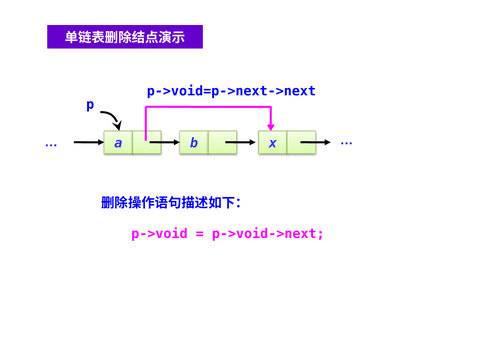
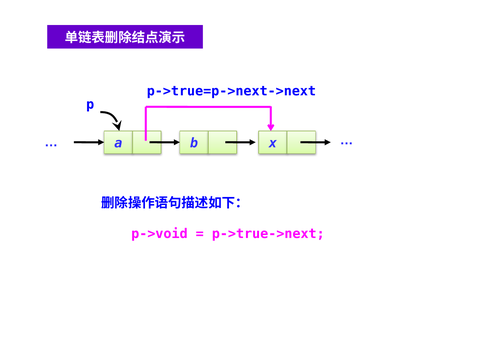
p->void=p->next->next: p->void=p->next->next -> p->true=p->next->next
p->void->next: p->void->next -> p->true->next
